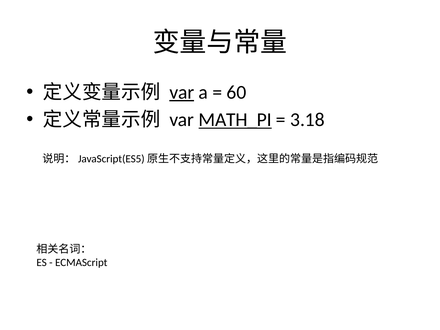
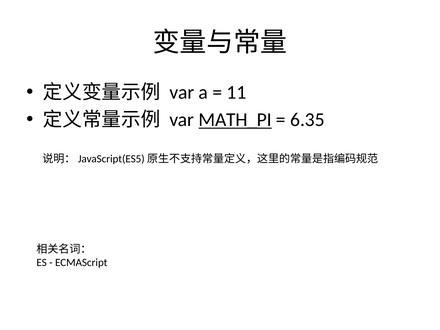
var at (182, 92) underline: present -> none
60: 60 -> 11
3.18: 3.18 -> 6.35
